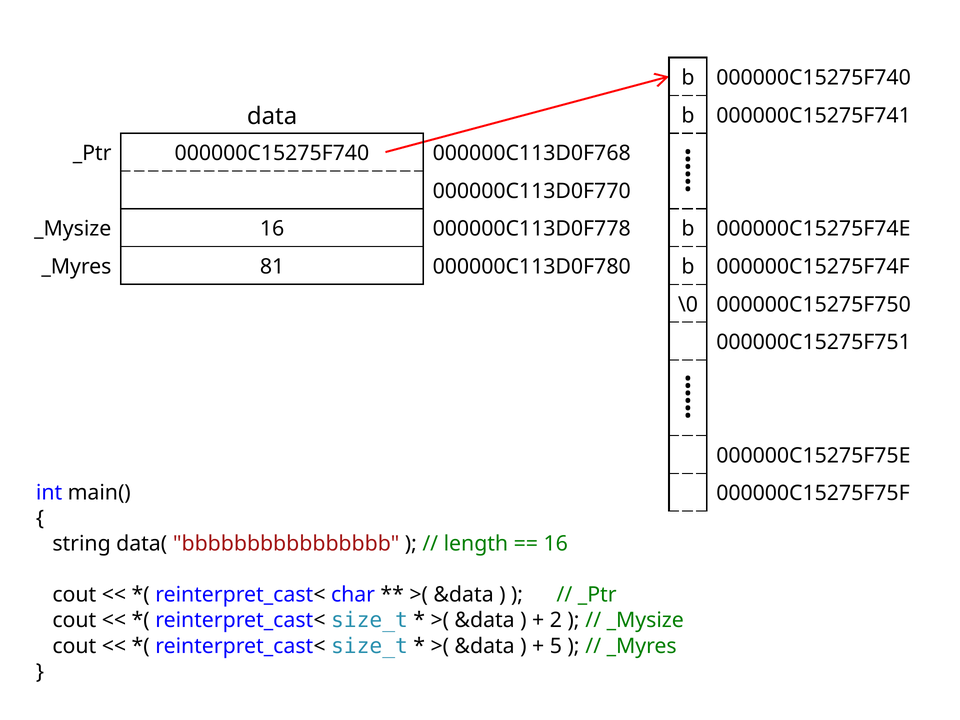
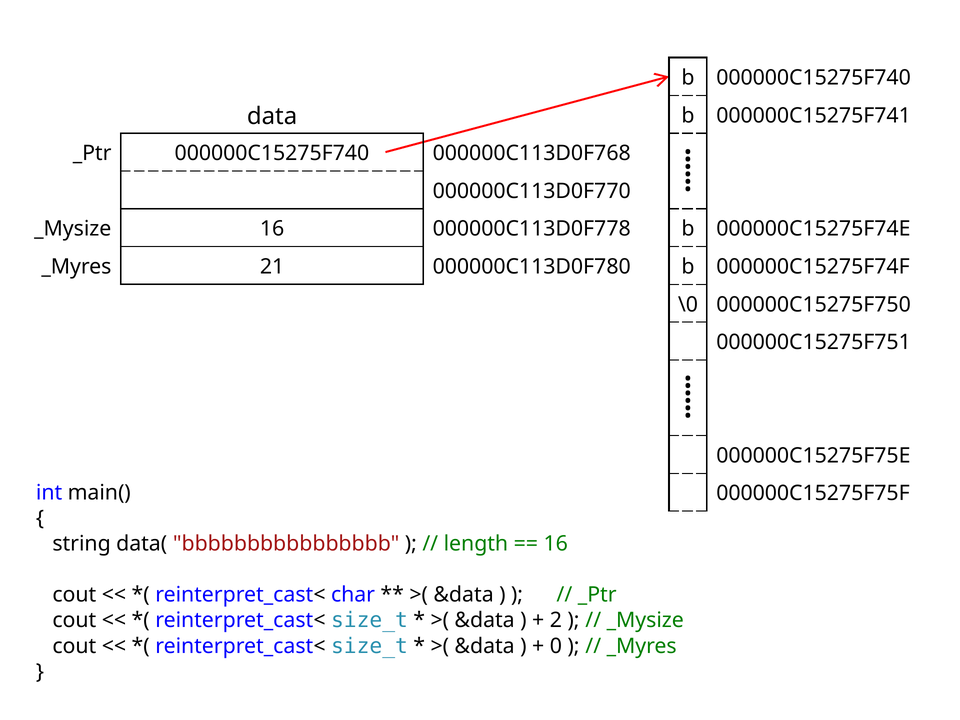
81: 81 -> 21
5: 5 -> 0
